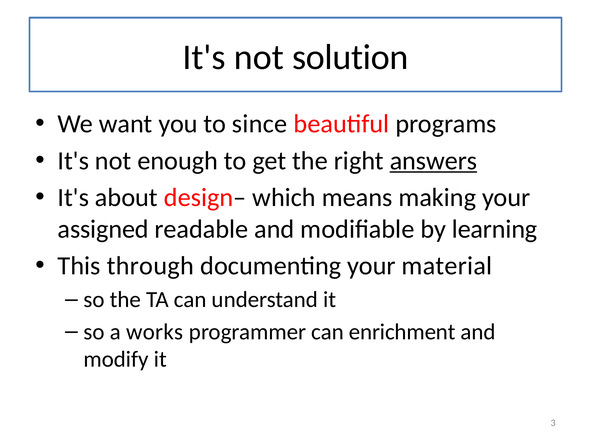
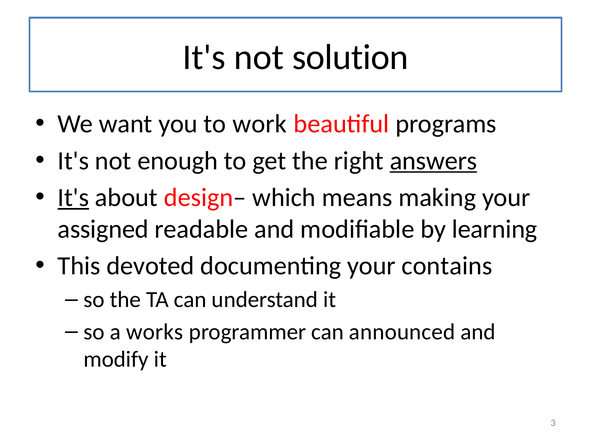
since: since -> work
It's at (73, 198) underline: none -> present
through: through -> devoted
material: material -> contains
enrichment: enrichment -> announced
